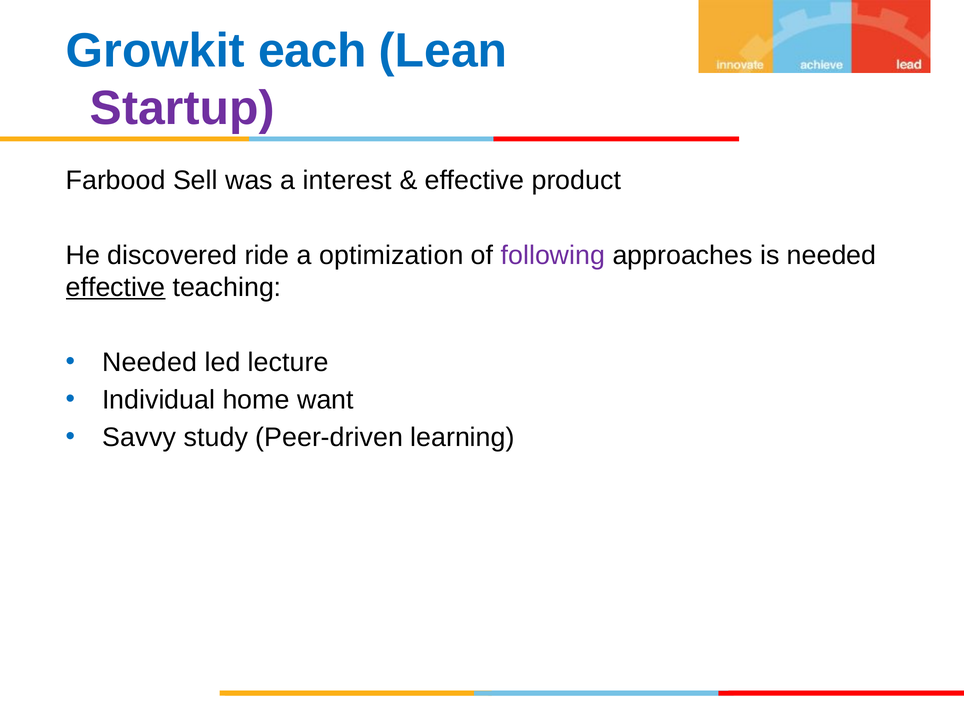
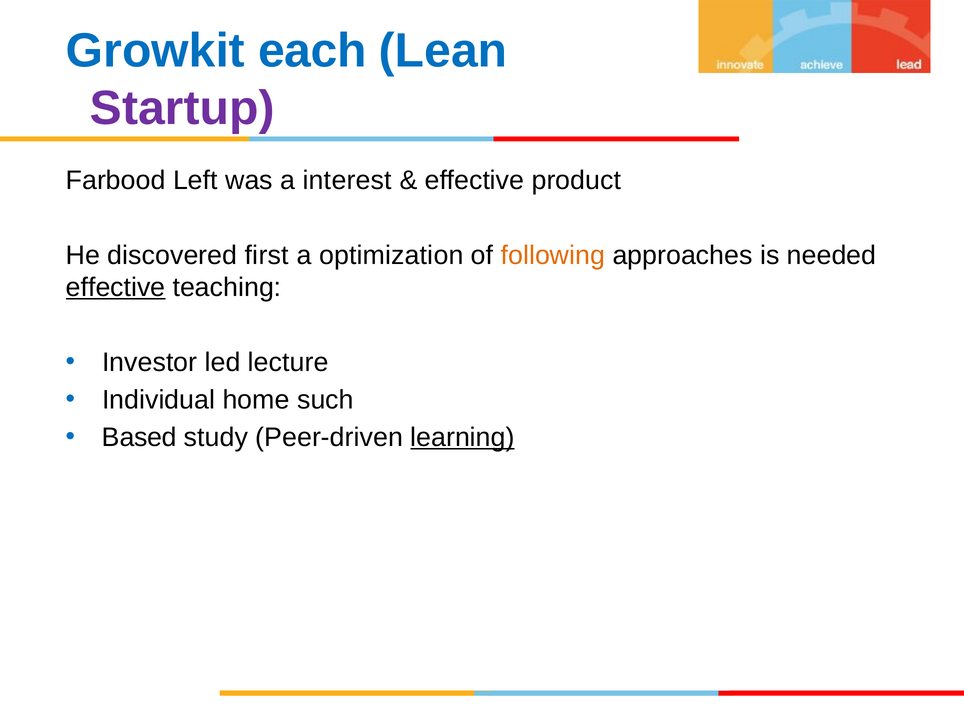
Sell: Sell -> Left
ride: ride -> first
following colour: purple -> orange
Needed at (150, 362): Needed -> Investor
want: want -> such
Savvy: Savvy -> Based
learning underline: none -> present
